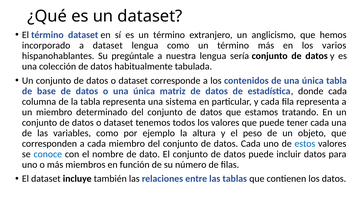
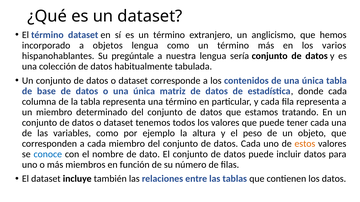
a dataset: dataset -> objetos
una sistema: sistema -> término
estos colour: blue -> orange
